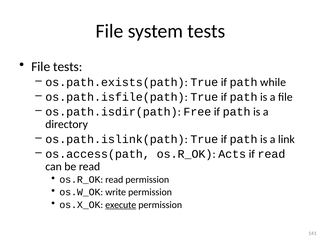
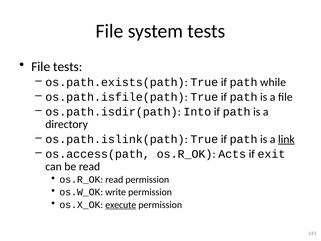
Free: Free -> Into
link underline: none -> present
if read: read -> exit
